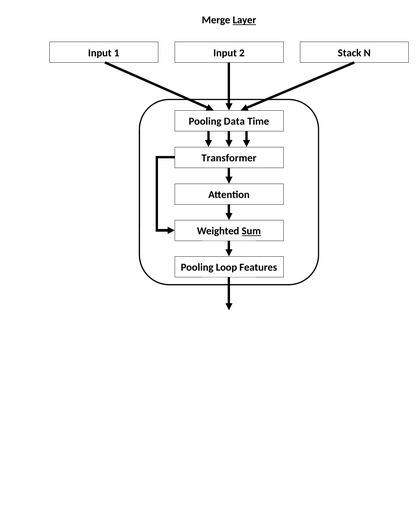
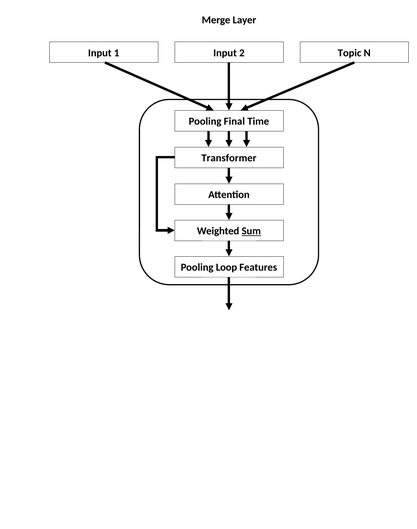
Layer underline: present -> none
Stack: Stack -> Topic
Data: Data -> Final
